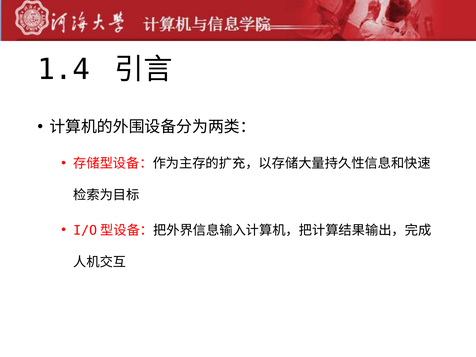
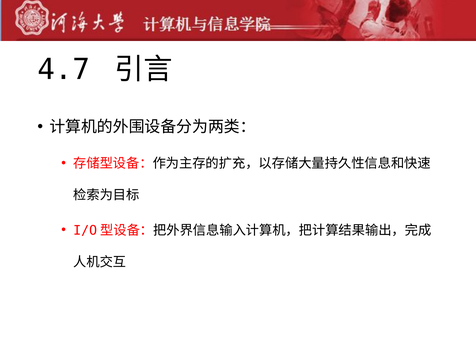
1.4: 1.4 -> 4.7
